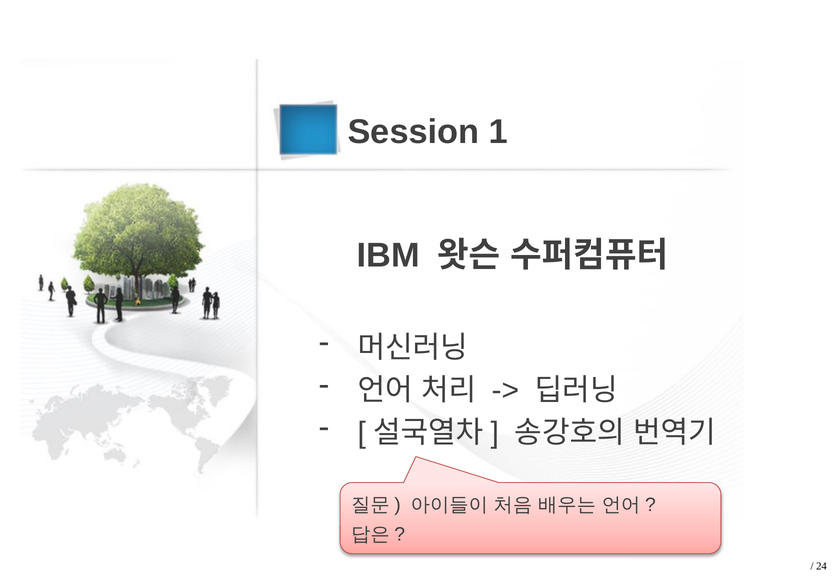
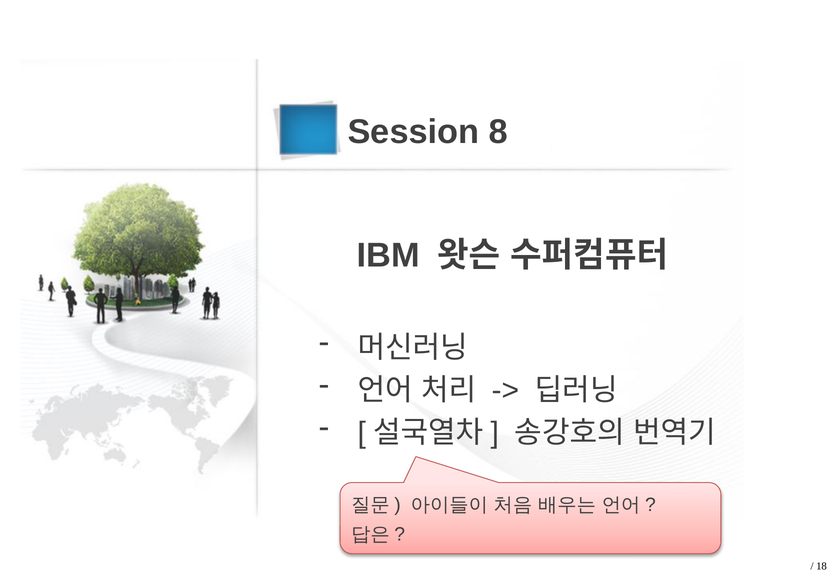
1: 1 -> 8
24: 24 -> 18
